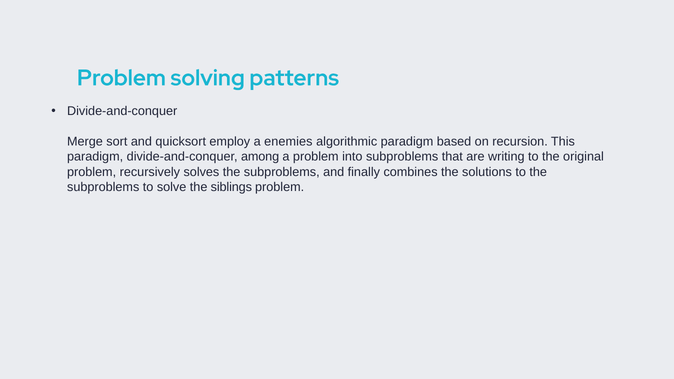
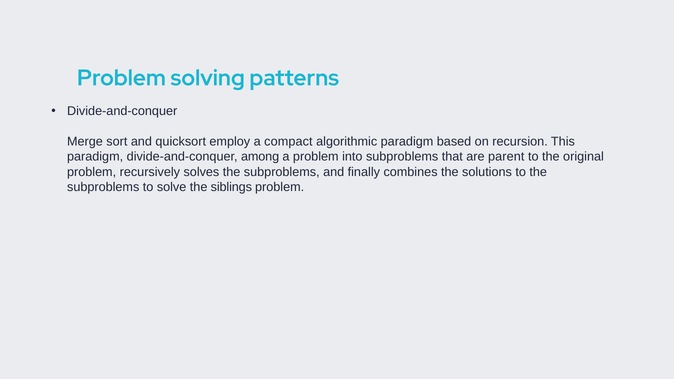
enemies: enemies -> compact
writing: writing -> parent
